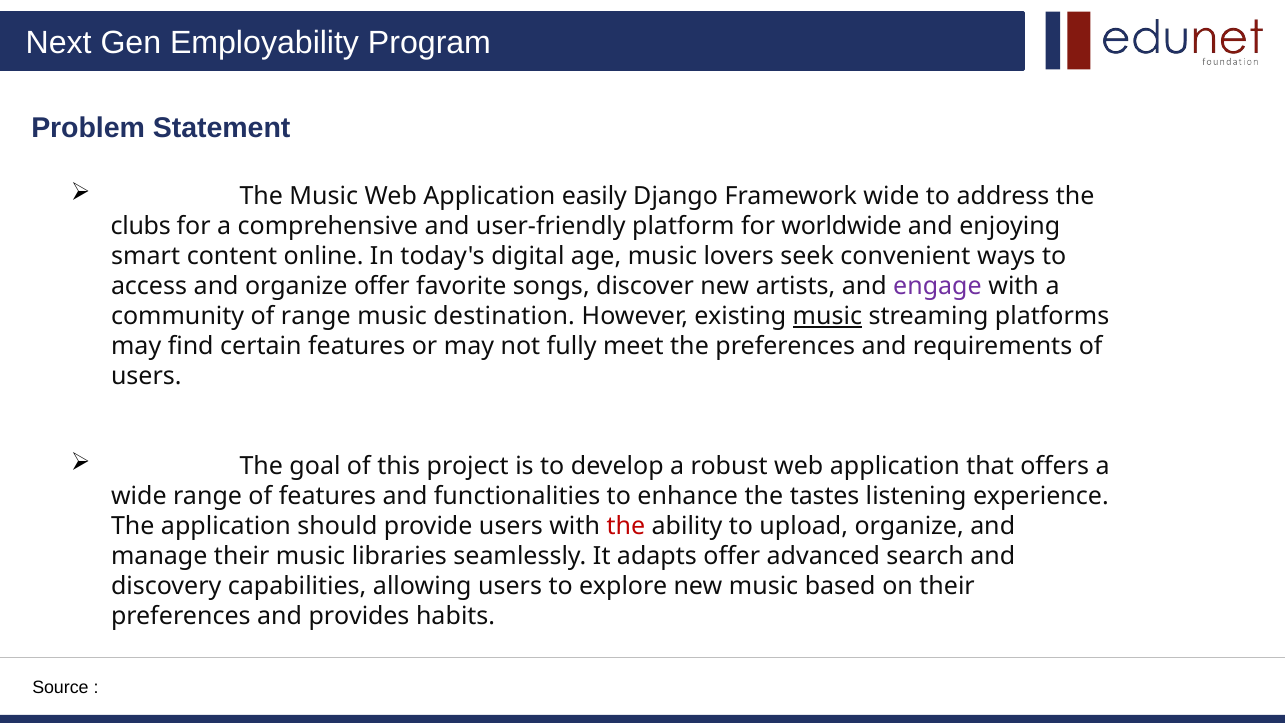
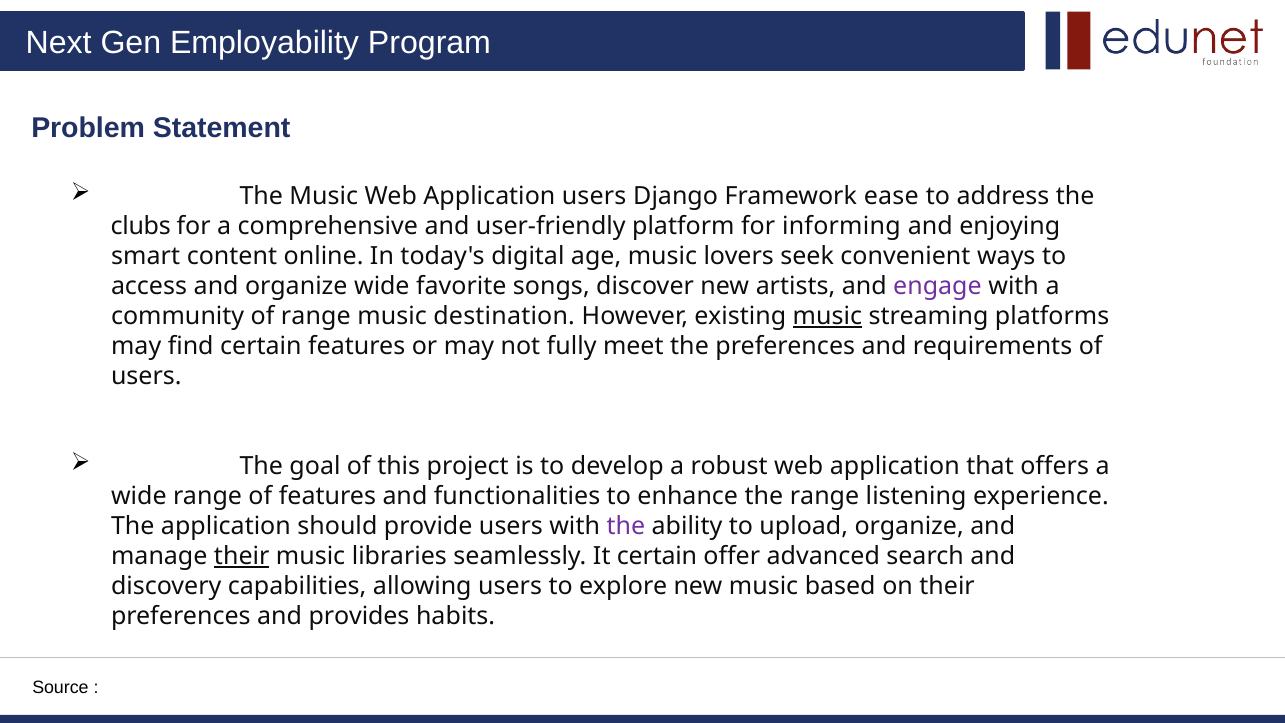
Application easily: easily -> users
Framework wide: wide -> ease
worldwide: worldwide -> informing
organize offer: offer -> wide
the tastes: tastes -> range
the at (626, 526) colour: red -> purple
their at (242, 556) underline: none -> present
It adapts: adapts -> certain
